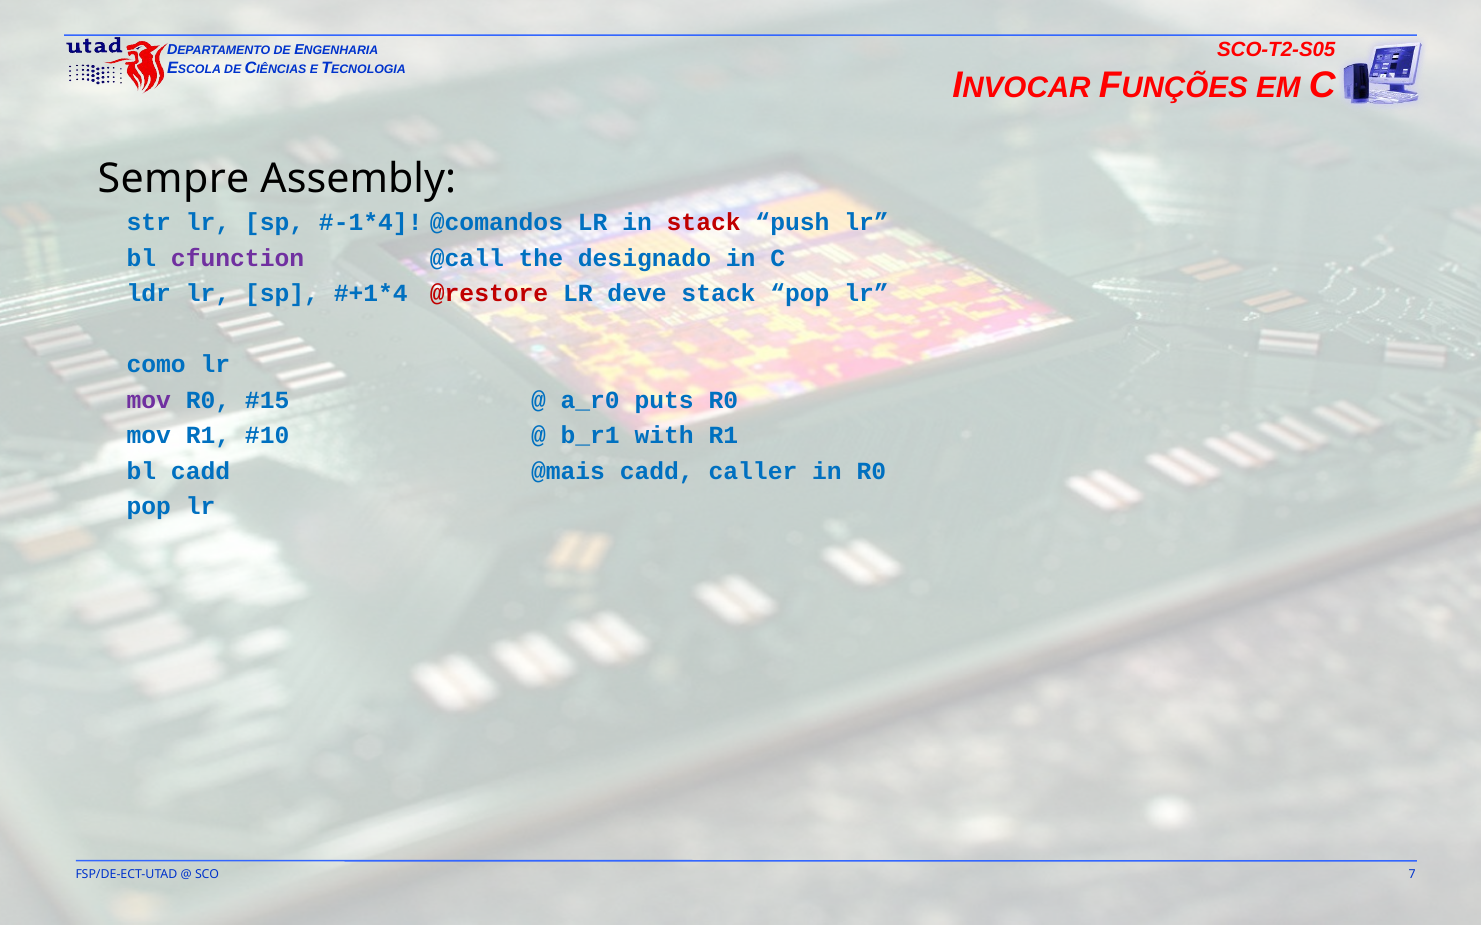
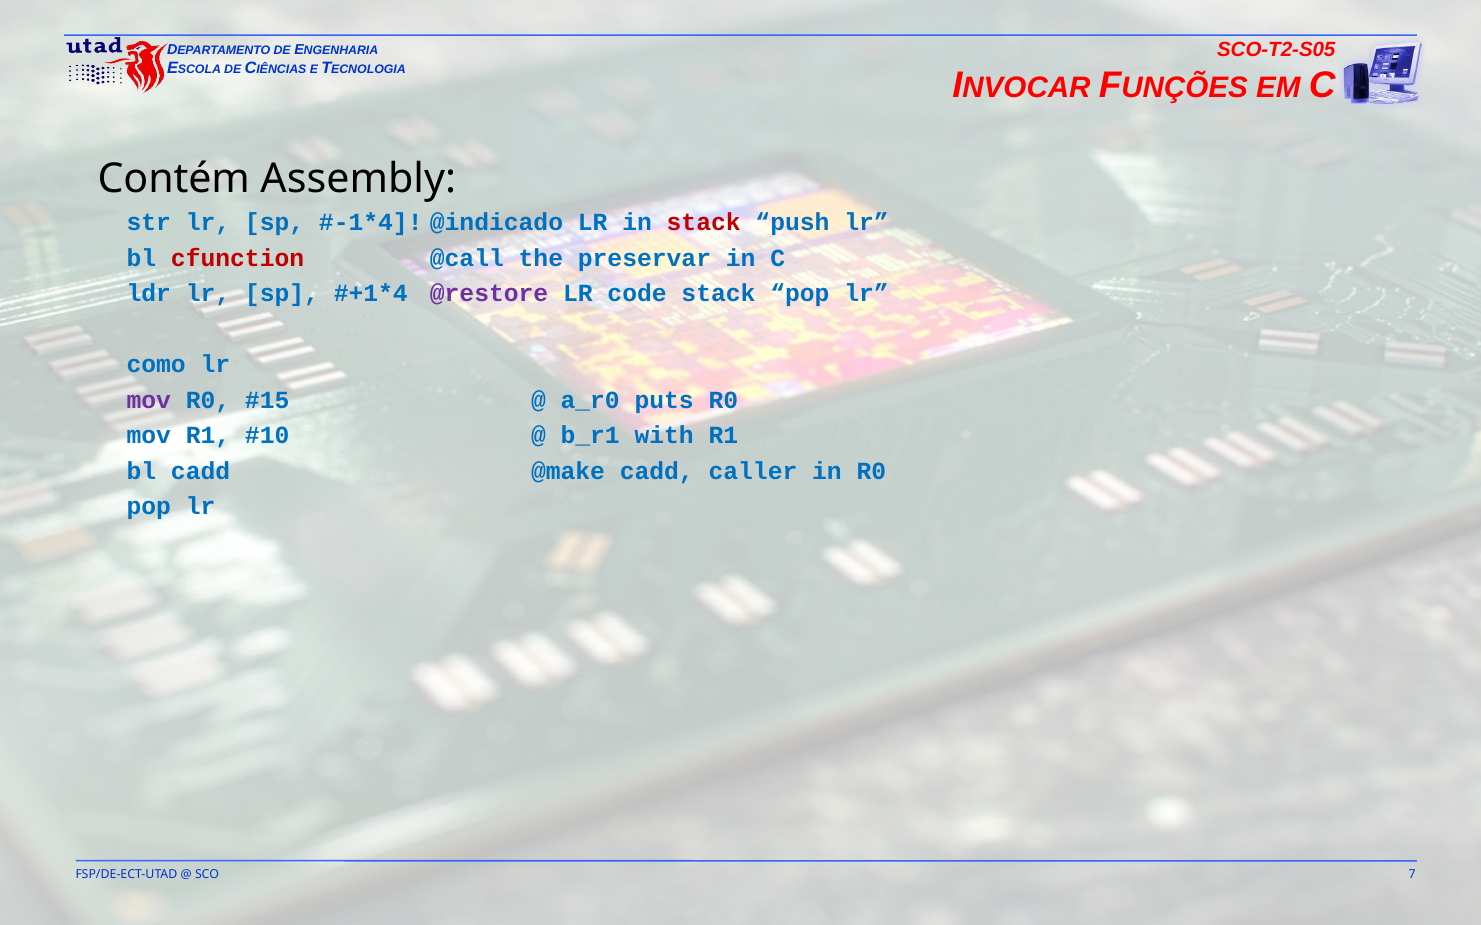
Sempre: Sempre -> Contém
@comandos: @comandos -> @indicado
cfunction colour: purple -> red
designado: designado -> preservar
@restore colour: red -> purple
deve: deve -> code
@mais: @mais -> @make
